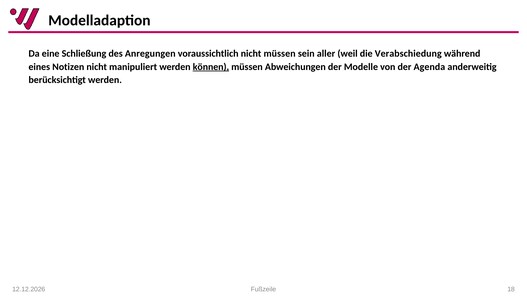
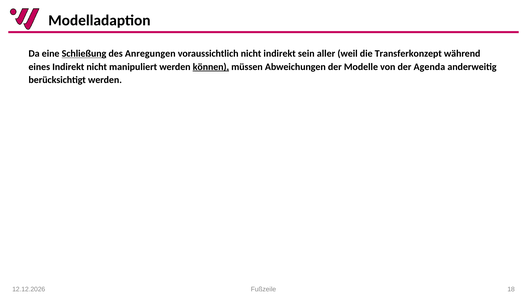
Schließung underline: none -> present
nicht müssen: müssen -> indirekt
Verabschiedung: Verabschiedung -> Transferkonzept
eines Notizen: Notizen -> Indirekt
